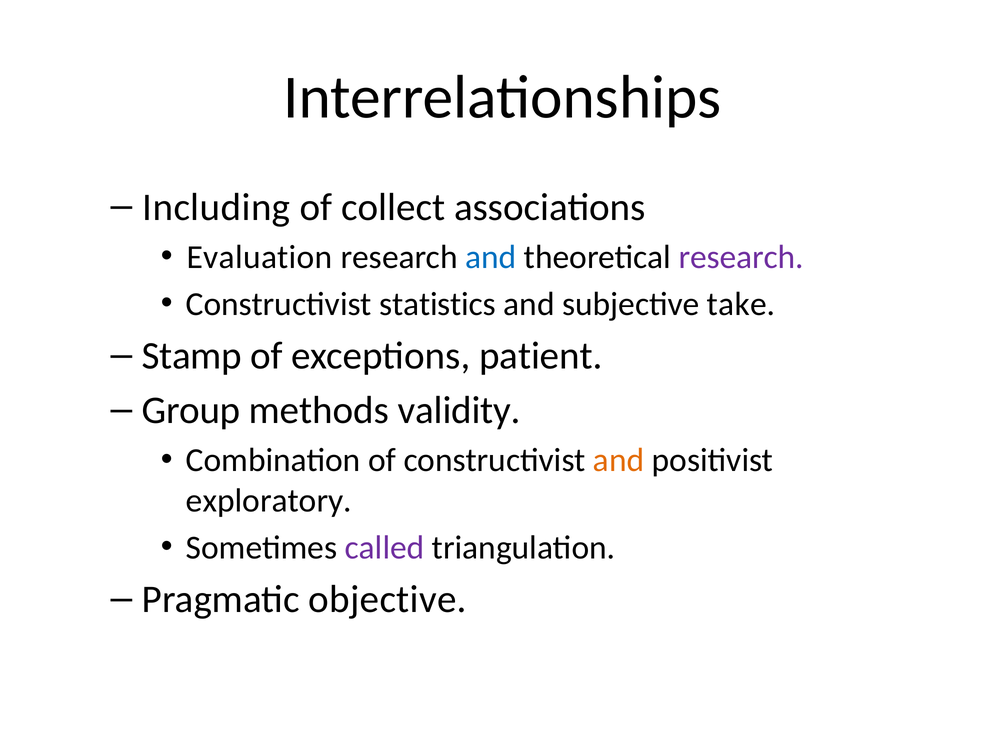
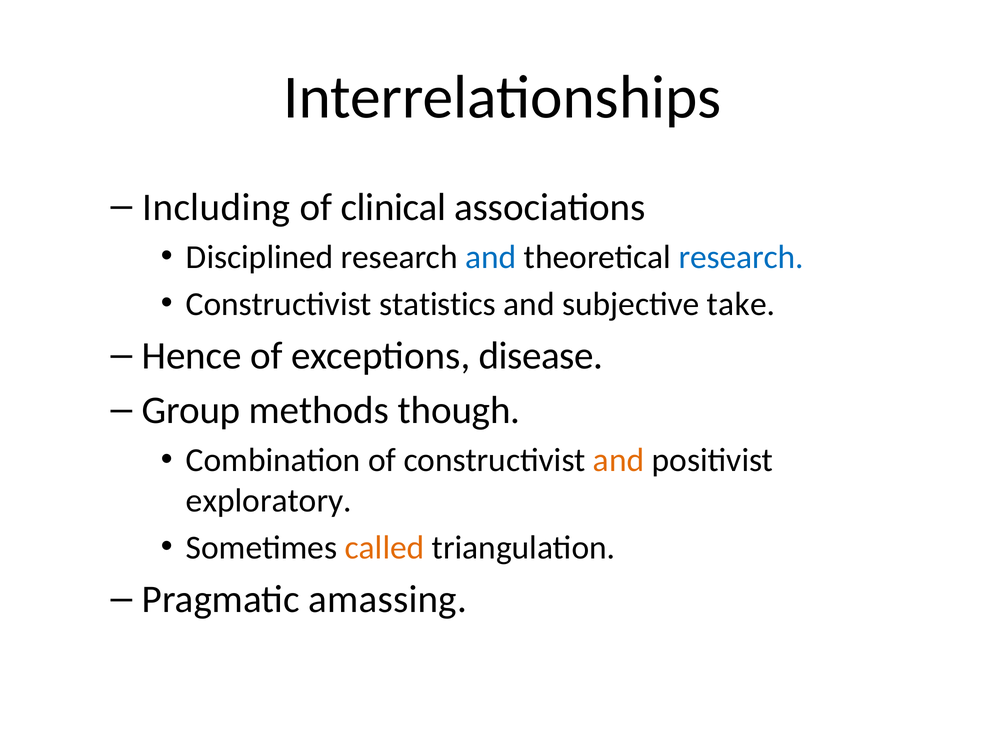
collect: collect -> clinical
Evaluation: Evaluation -> Disciplined
research at (741, 257) colour: purple -> blue
Stamp: Stamp -> Hence
patient: patient -> disease
validity: validity -> though
called colour: purple -> orange
objective: objective -> amassing
